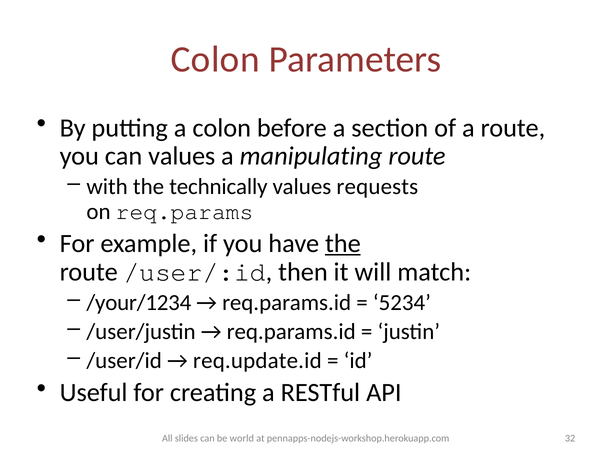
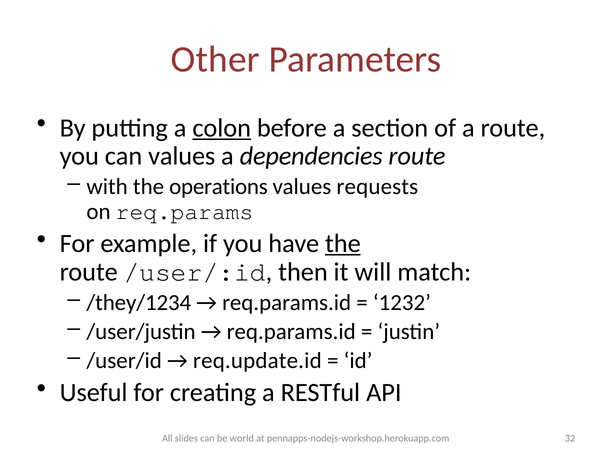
Colon at (215, 59): Colon -> Other
colon at (222, 128) underline: none -> present
manipulating: manipulating -> dependencies
technically: technically -> operations
/your/1234: /your/1234 -> /they/1234
5234: 5234 -> 1232
